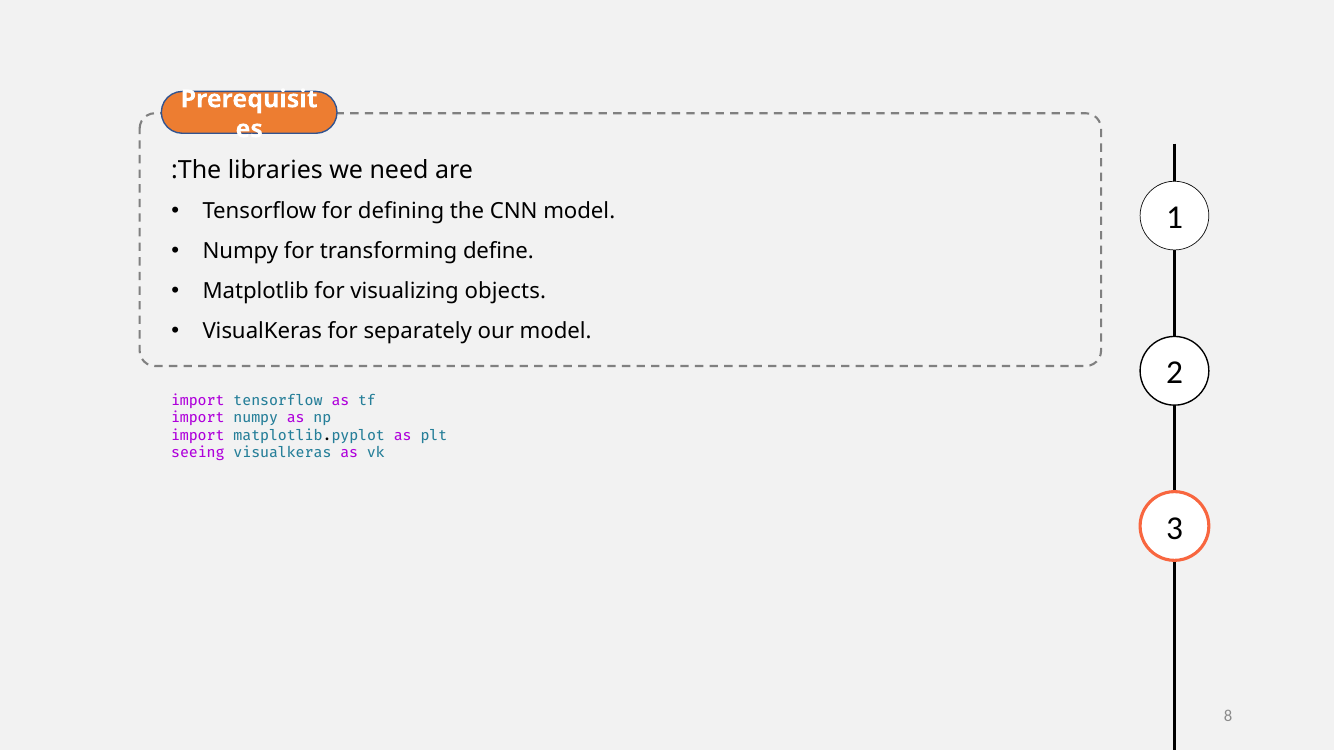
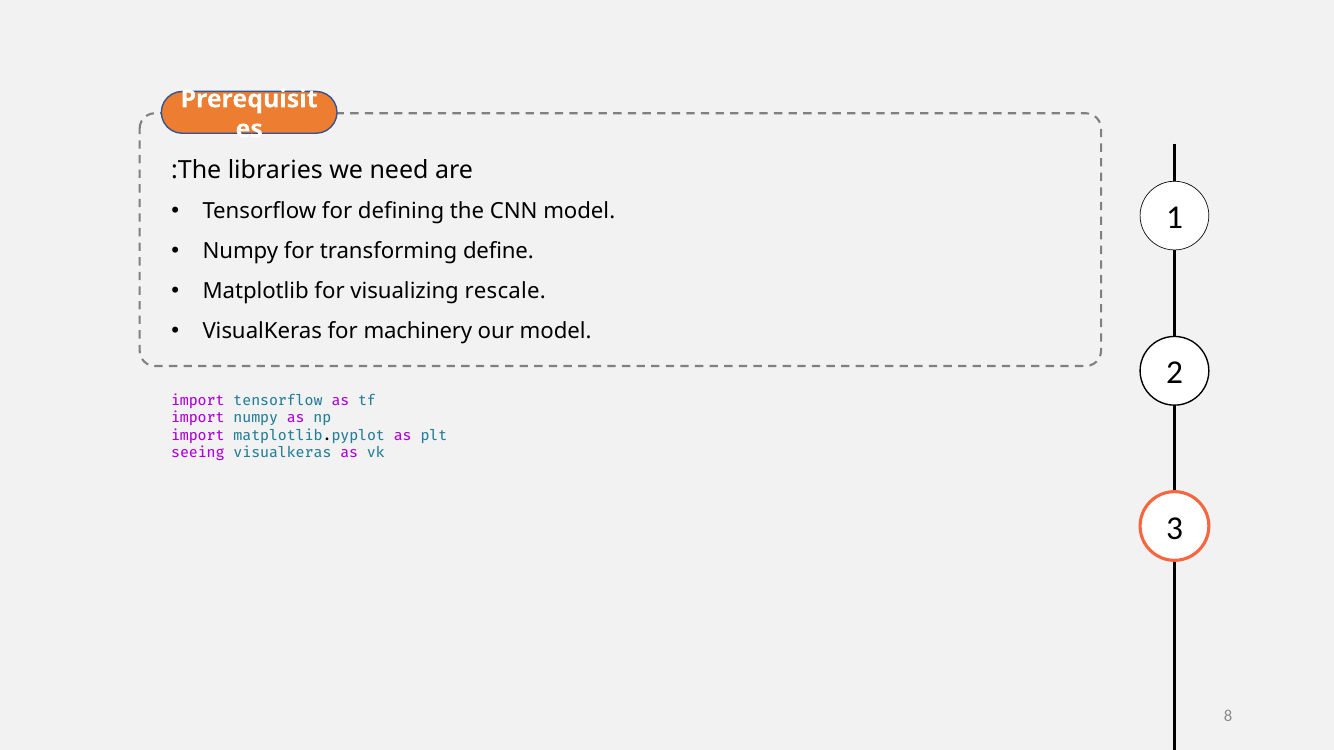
objects: objects -> rescale
separately: separately -> machinery
